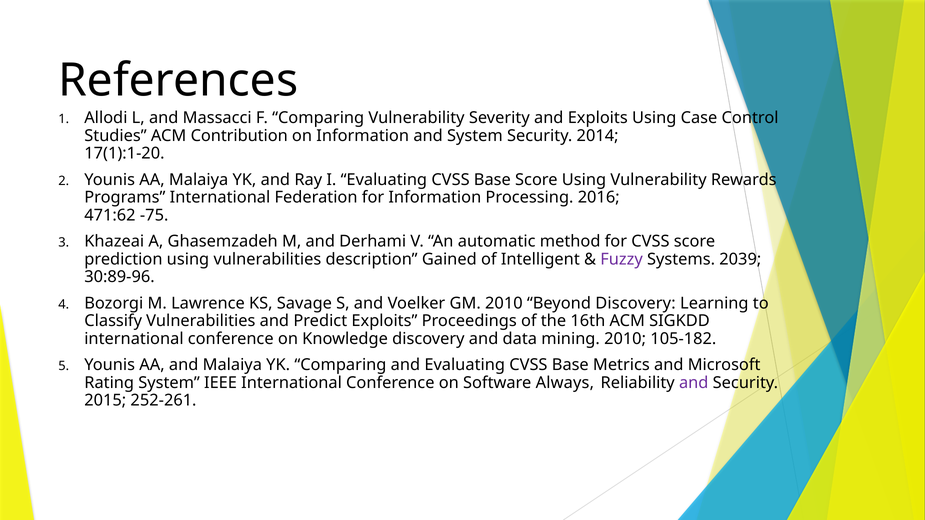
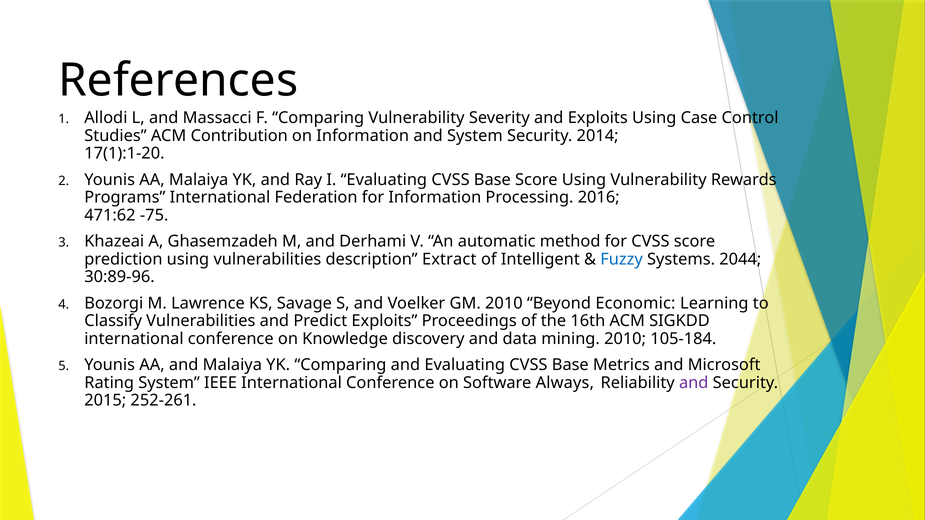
Gained: Gained -> Extract
Fuzzy colour: purple -> blue
2039: 2039 -> 2044
Beyond Discovery: Discovery -> Economic
105-182: 105-182 -> 105-184
